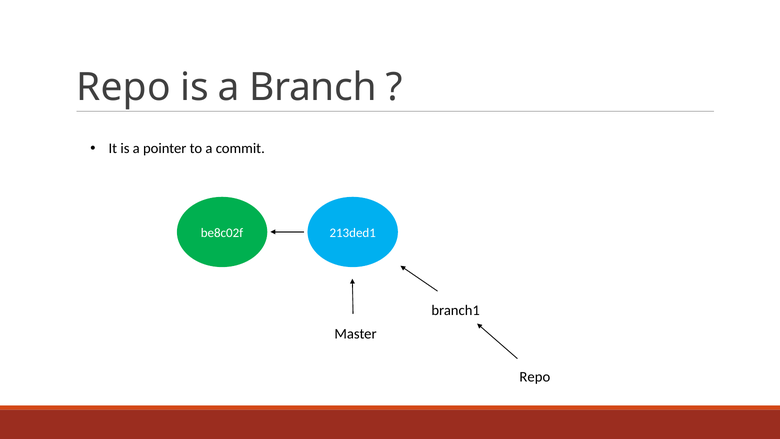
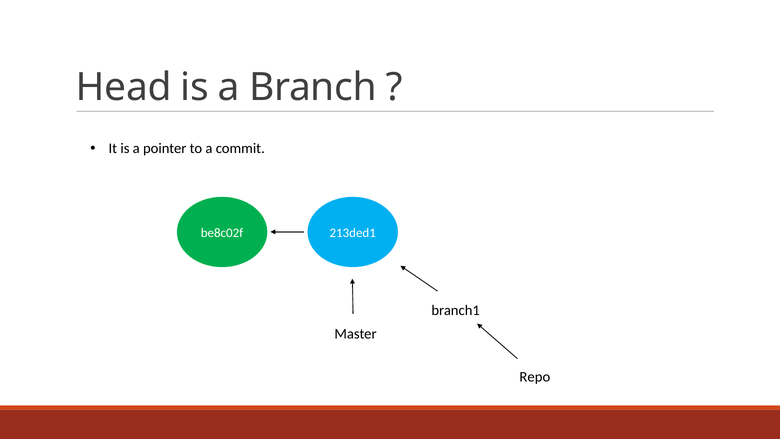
Repo at (123, 87): Repo -> Head
